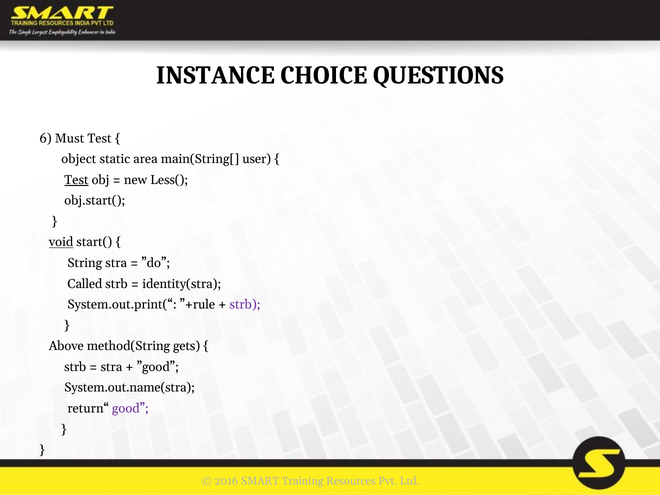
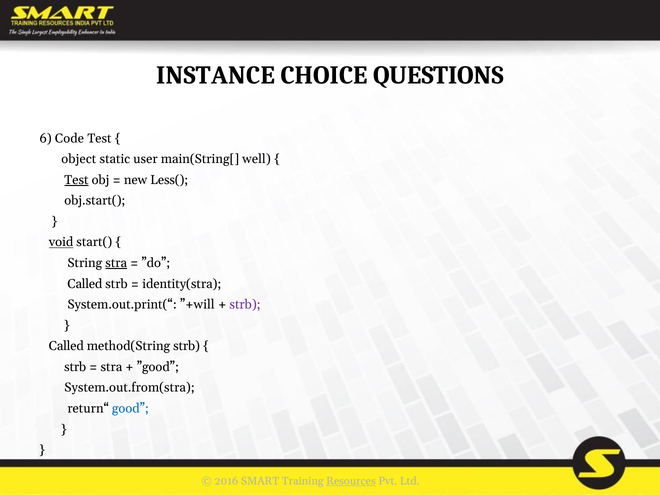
Must: Must -> Code
area: area -> user
user: user -> well
stra at (116, 263) underline: none -> present
”+rule: ”+rule -> ”+will
Above at (66, 346): Above -> Called
method(String gets: gets -> strb
System.out.name(stra: System.out.name(stra -> System.out.from(stra
good colour: purple -> blue
Resources underline: none -> present
